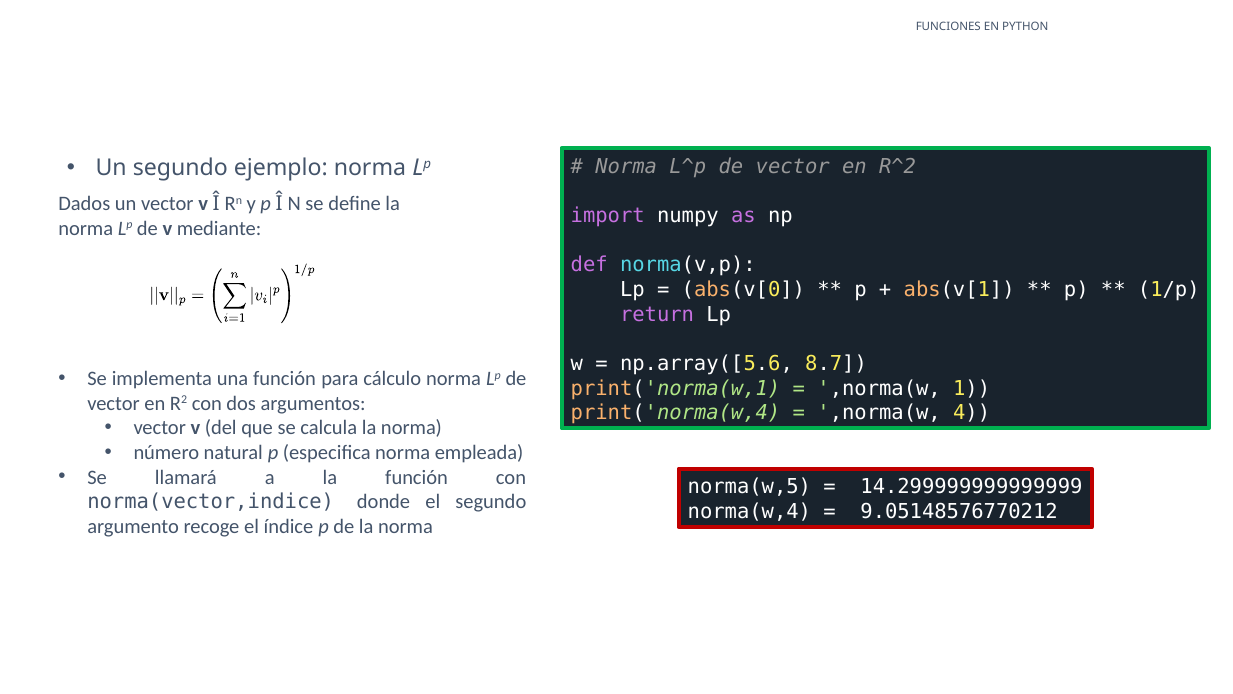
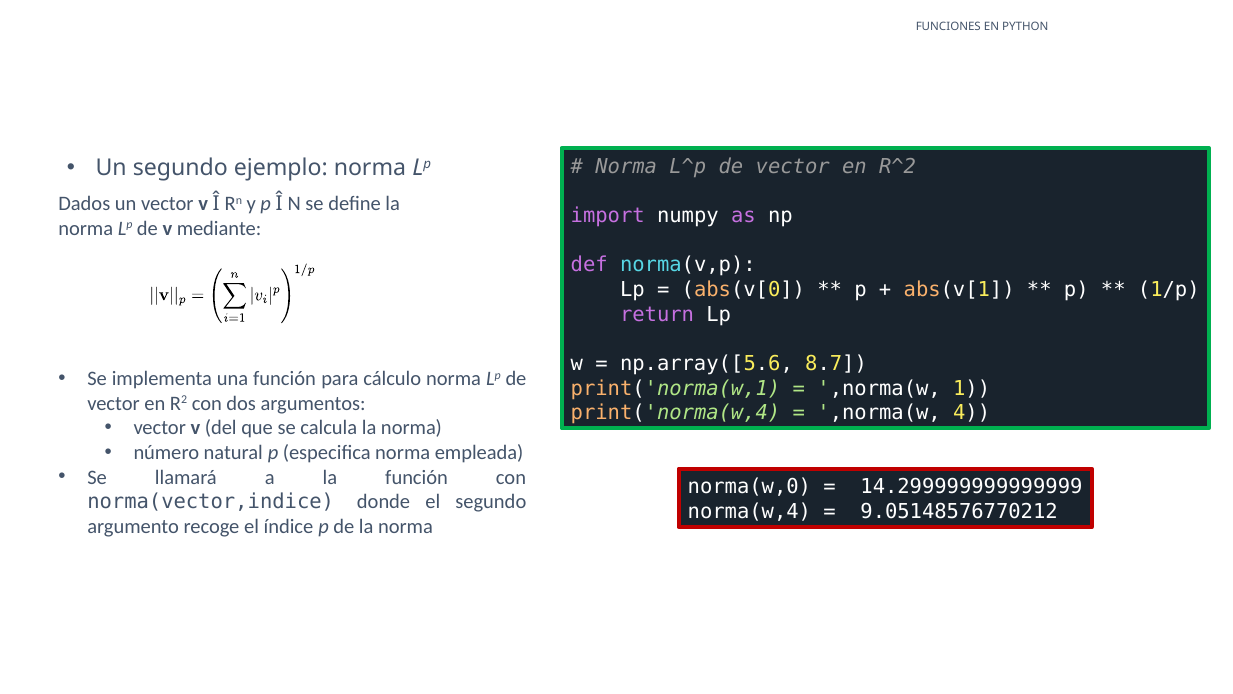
norma(w,5: norma(w,5 -> norma(w,0
